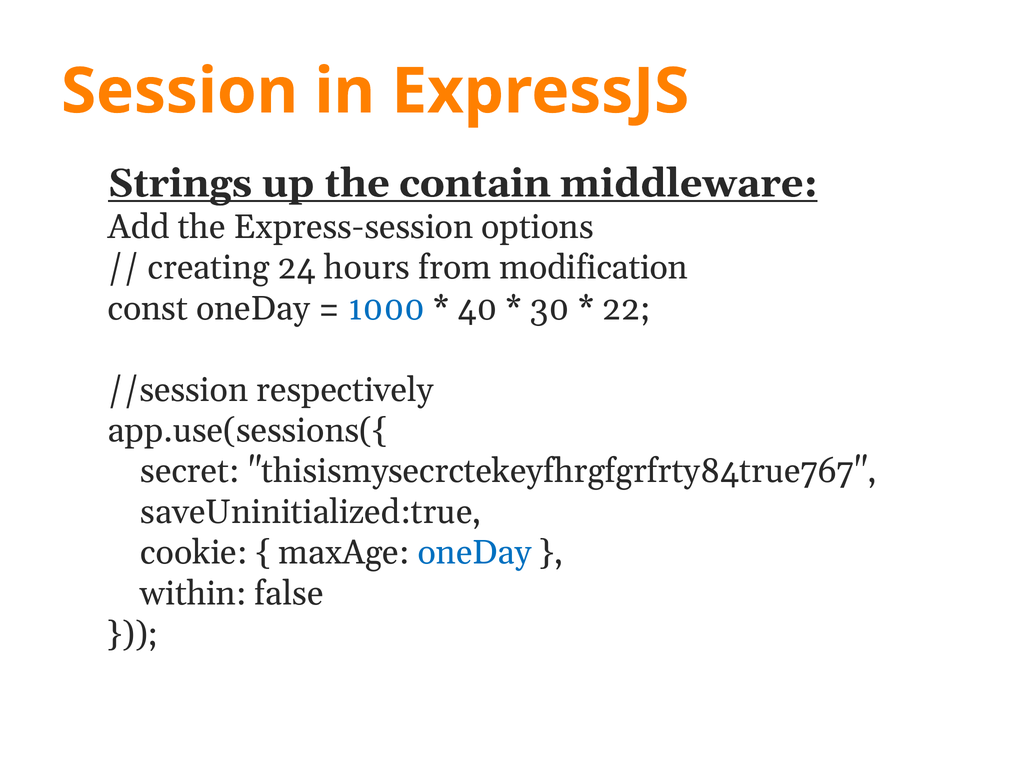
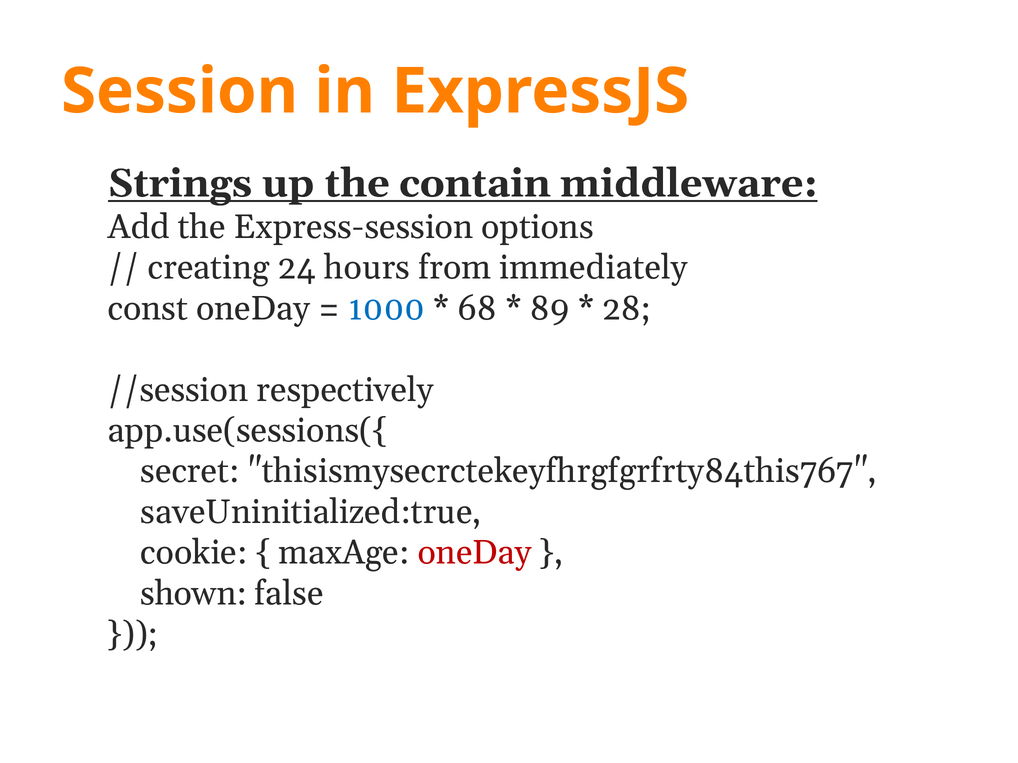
modification: modification -> immediately
40: 40 -> 68
30: 30 -> 89
22: 22 -> 28
thisismysecrctekeyfhrgfgrfrty84true767: thisismysecrctekeyfhrgfgrfrty84true767 -> thisismysecrctekeyfhrgfgrfrty84this767
oneDay at (475, 553) colour: blue -> red
within: within -> shown
